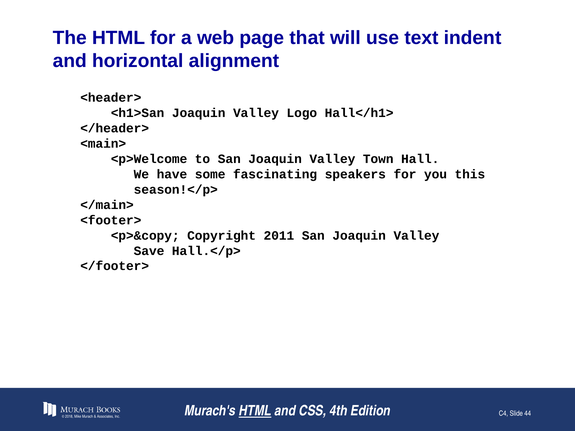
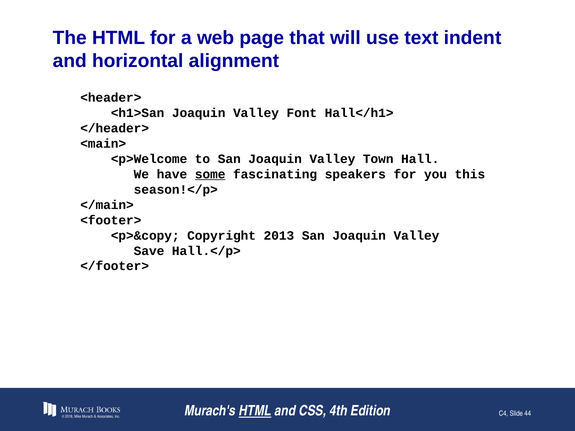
Logo: Logo -> Font
some underline: none -> present
2011: 2011 -> 2013
